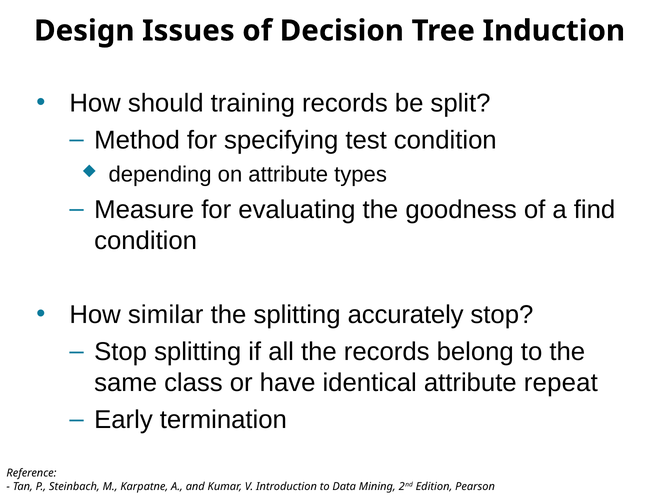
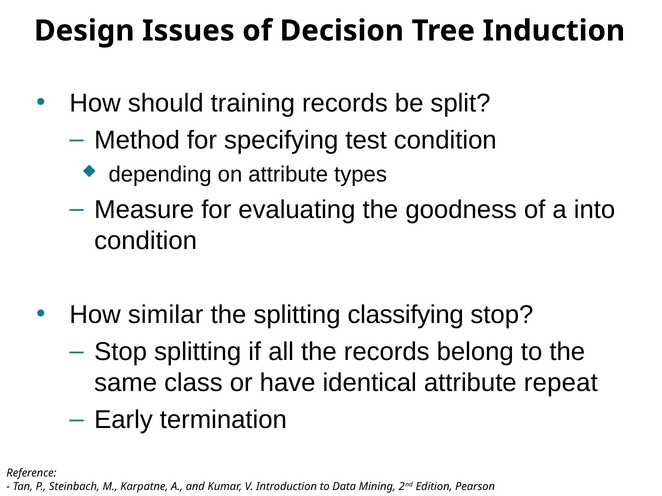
find: find -> into
accurately: accurately -> classifying
